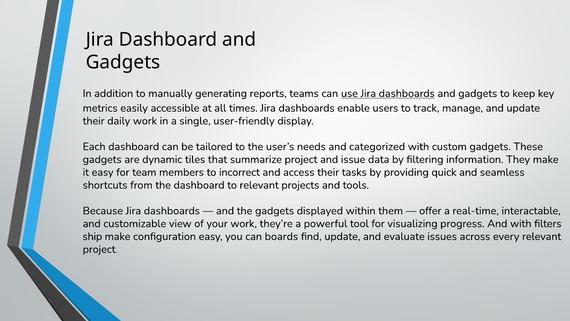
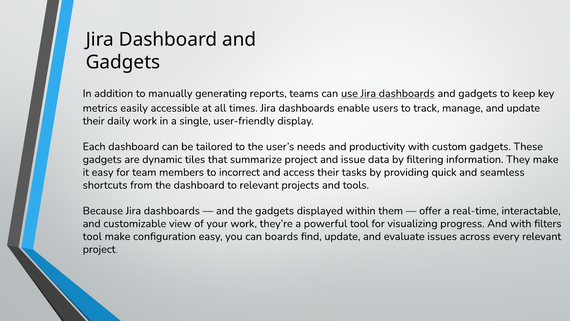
categorized: categorized -> productivity
ship at (92, 236): ship -> tool
